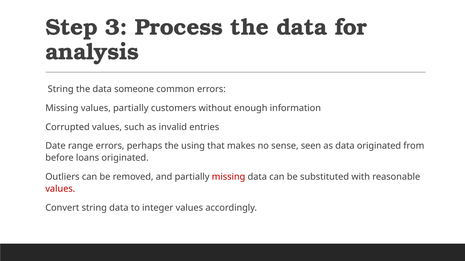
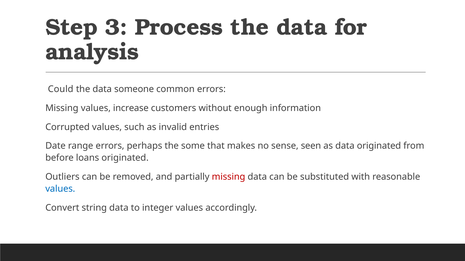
String at (61, 89): String -> Could
values partially: partially -> increase
using: using -> some
values at (60, 189) colour: red -> blue
